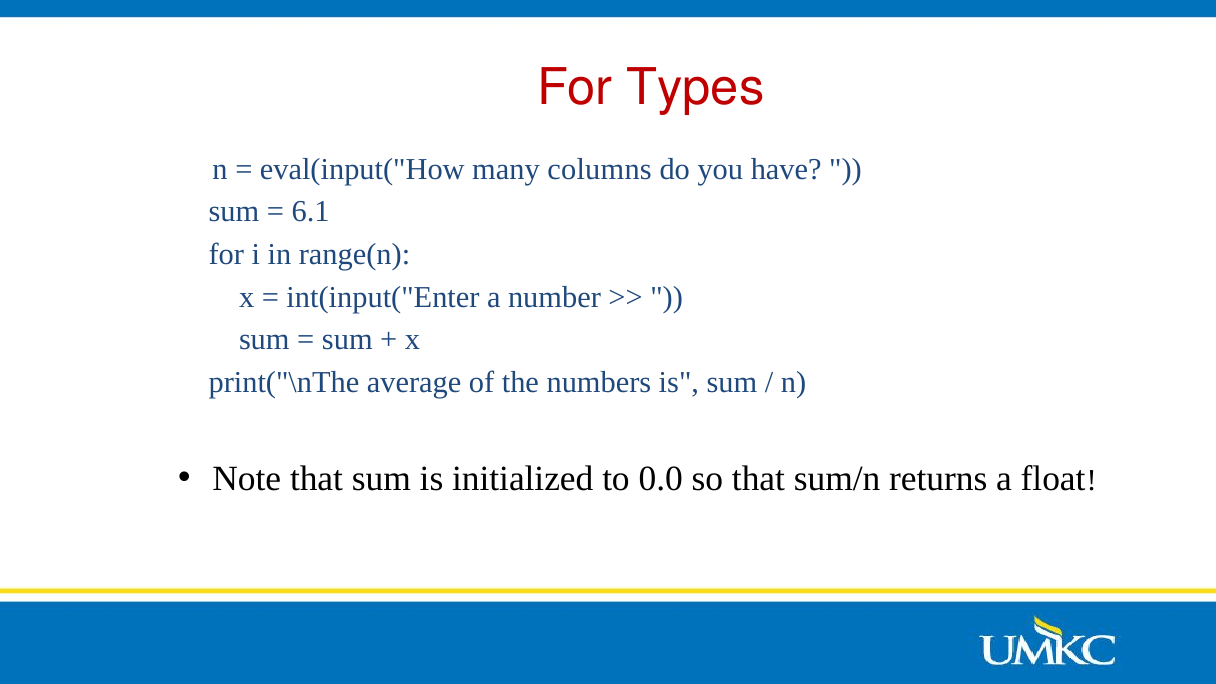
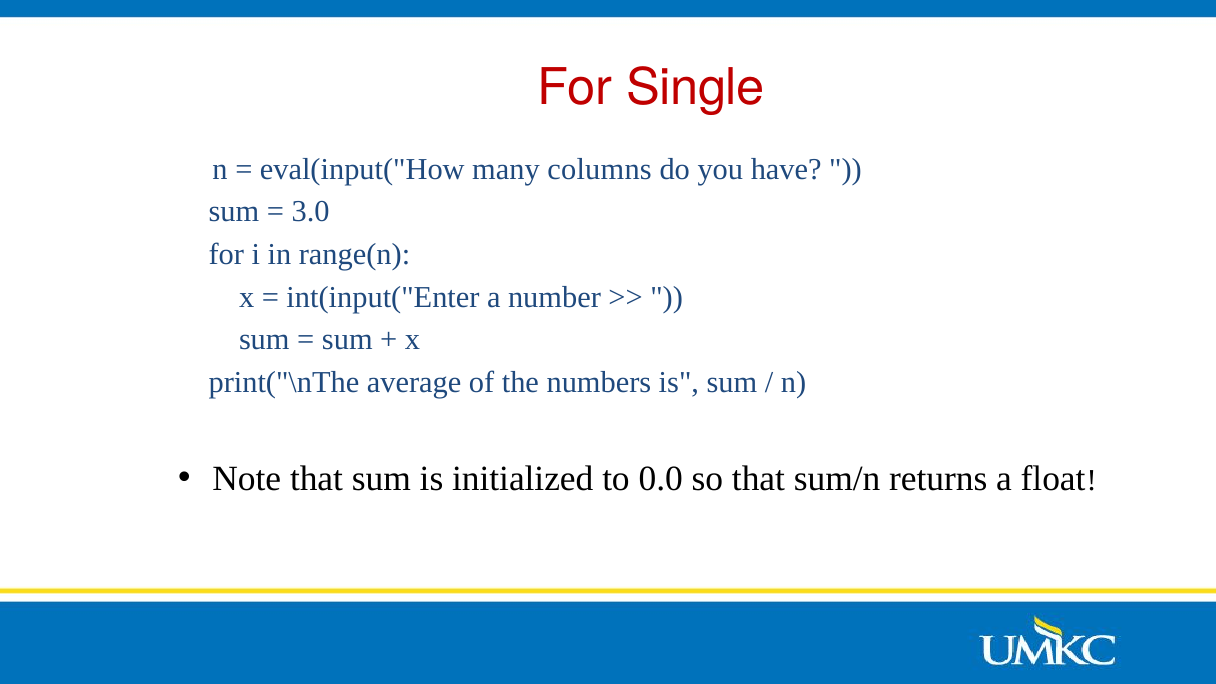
Types: Types -> Single
6.1: 6.1 -> 3.0
